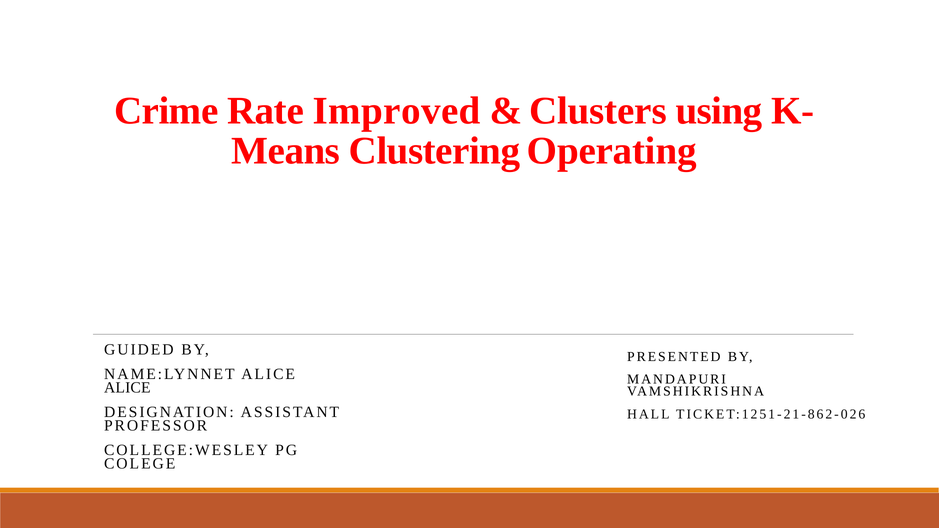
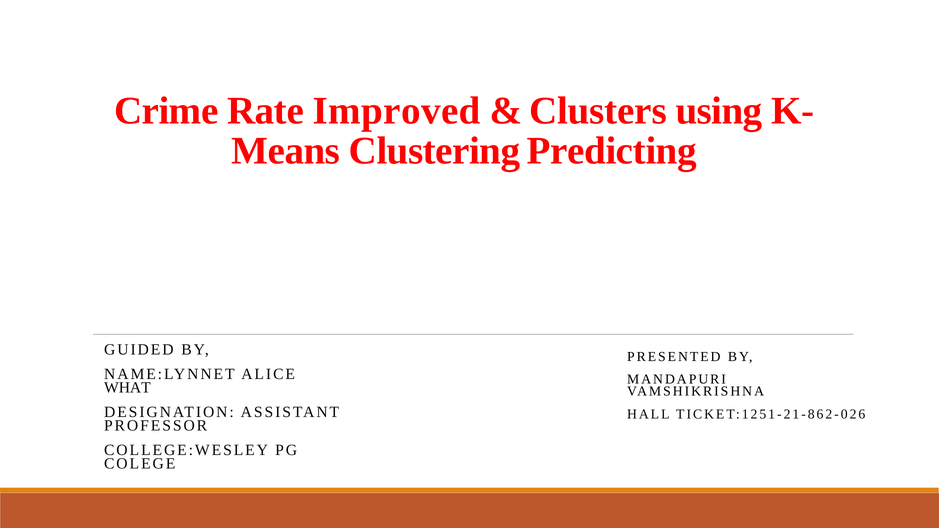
Operating: Operating -> Predicting
ALICE at (127, 388): ALICE -> WHAT
